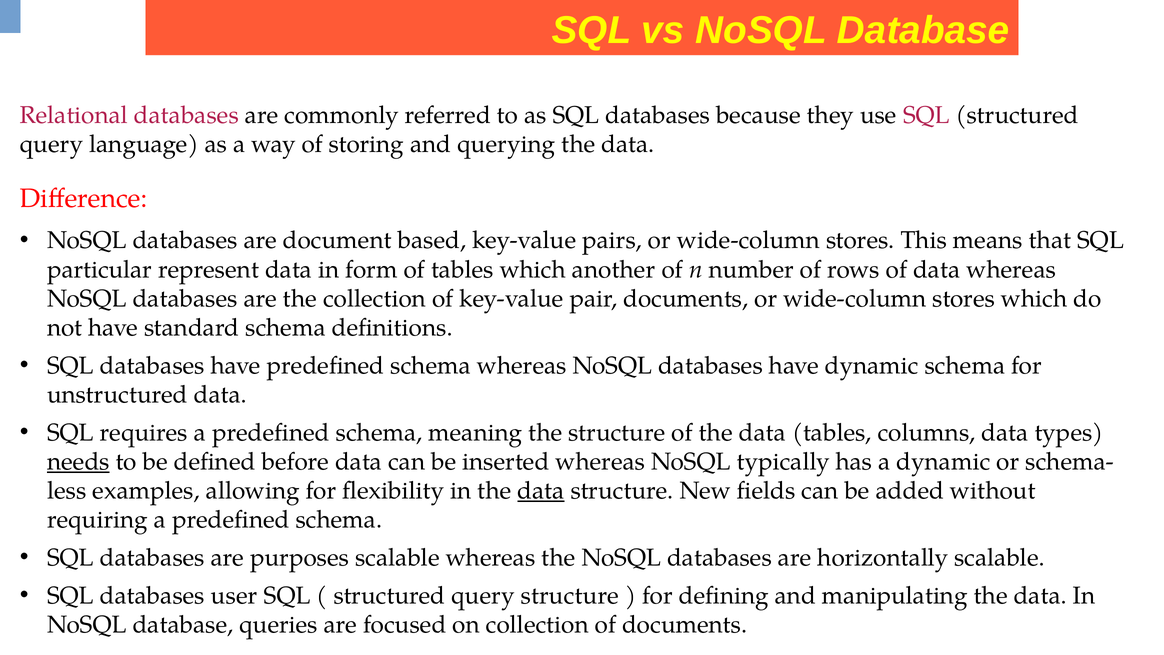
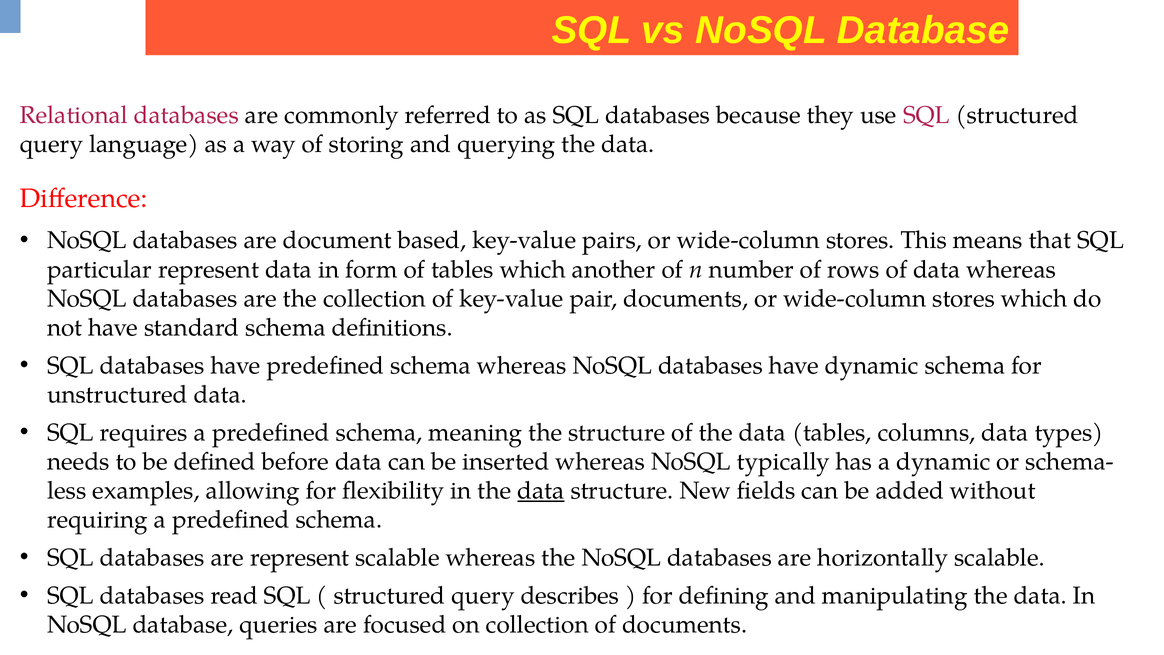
needs underline: present -> none
are purposes: purposes -> represent
user: user -> read
query structure: structure -> describes
